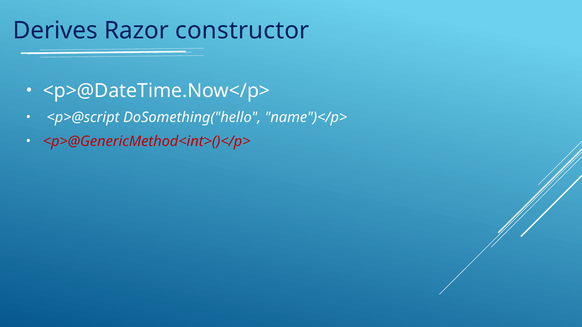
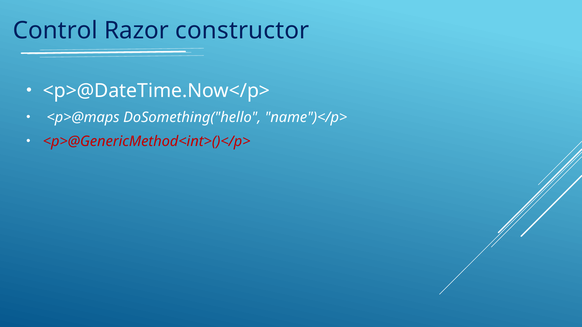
Derives: Derives -> Control
<p>@script: <p>@script -> <p>@maps
